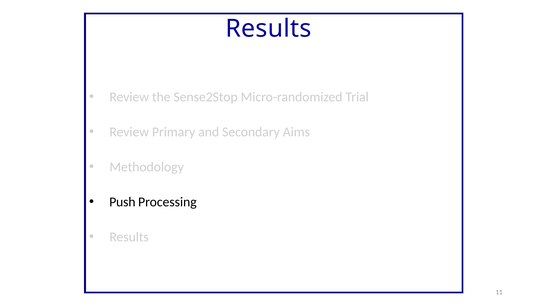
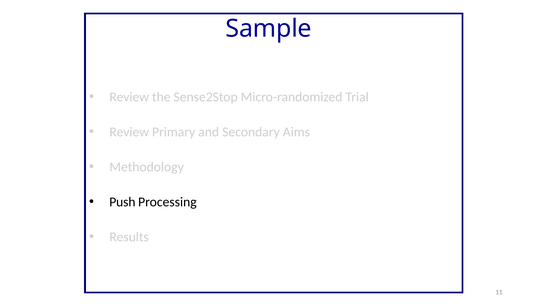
Results at (268, 29): Results -> Sample
